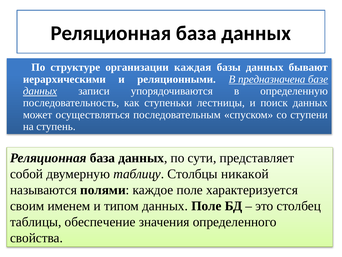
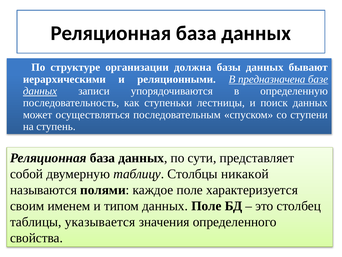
каждая: каждая -> должна
обеспечение: обеспечение -> указывается
